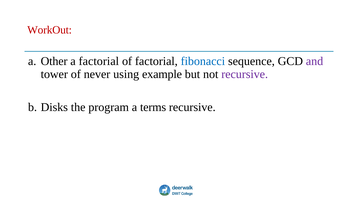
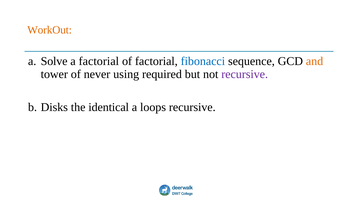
WorkOut colour: red -> orange
Other: Other -> Solve
and colour: purple -> orange
example: example -> required
program: program -> identical
terms: terms -> loops
